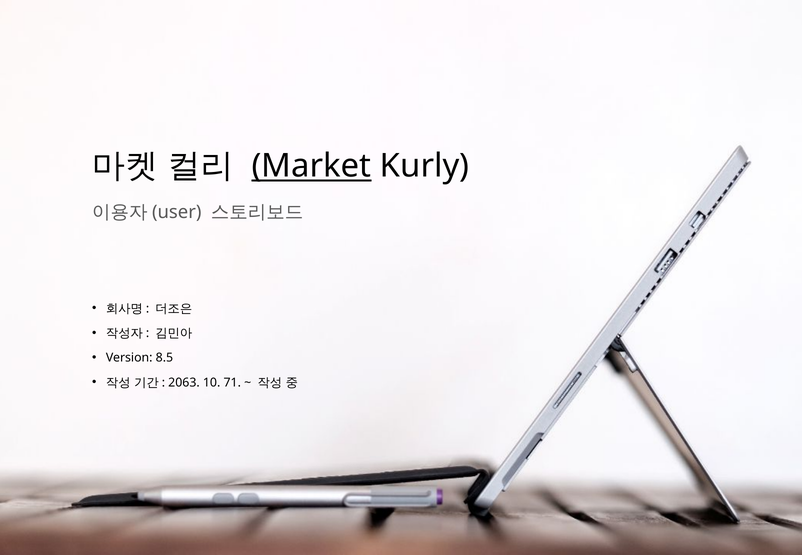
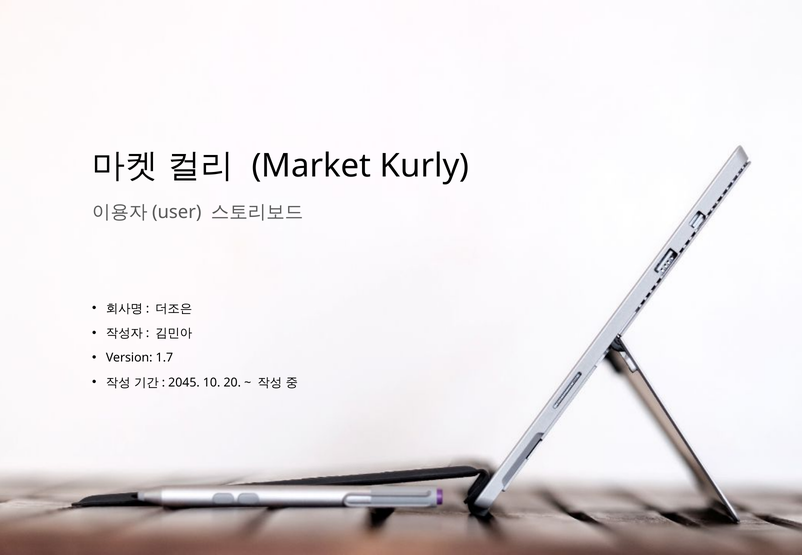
Market underline: present -> none
8.5: 8.5 -> 1.7
2063: 2063 -> 2045
71: 71 -> 20
